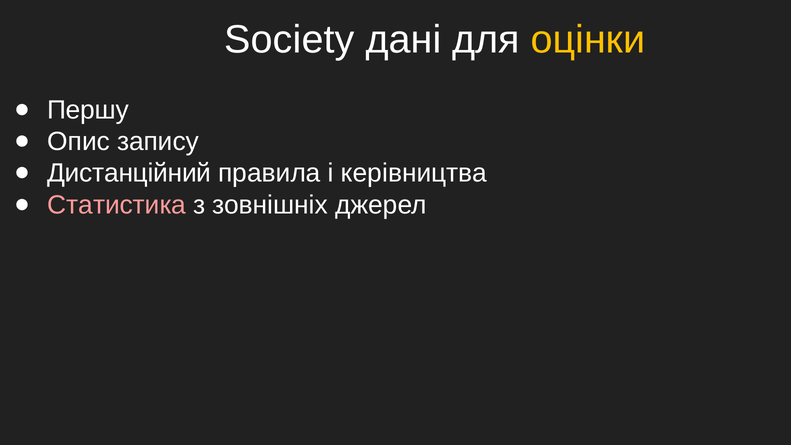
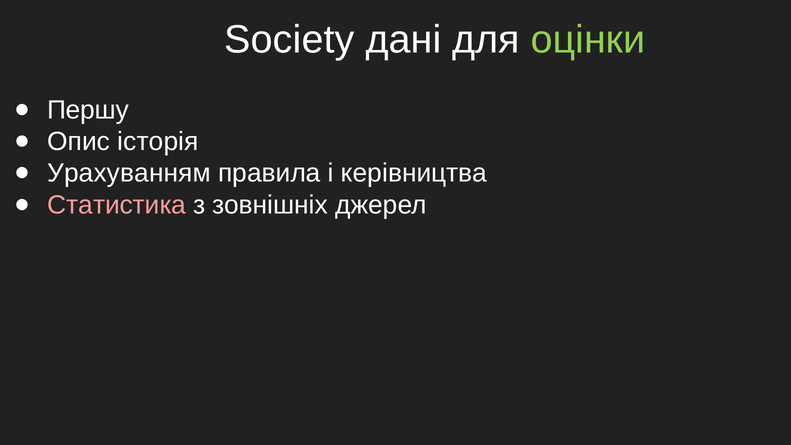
оцінки colour: yellow -> light green
запису: запису -> історія
Дистанційний: Дистанційний -> Урахуванням
